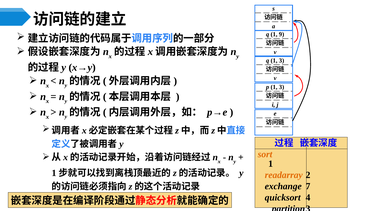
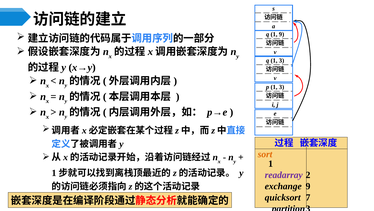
readarray colour: orange -> purple
exchange 7: 7 -> 9
4: 4 -> 7
